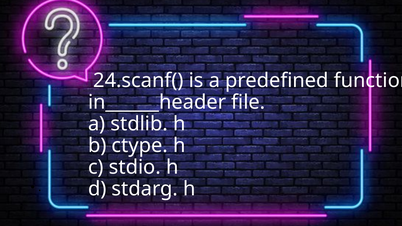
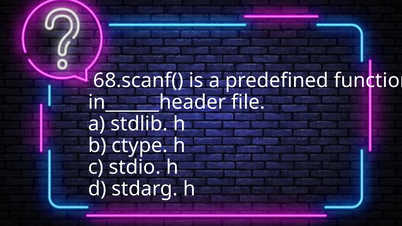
24.scanf(: 24.scanf( -> 68.scanf(
